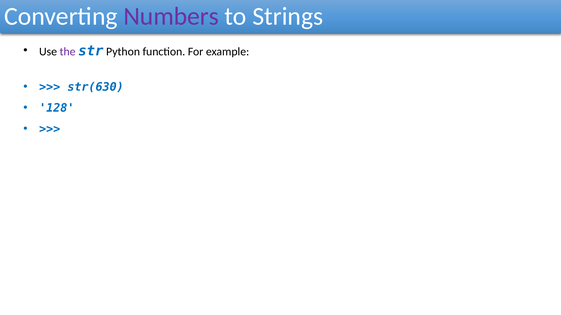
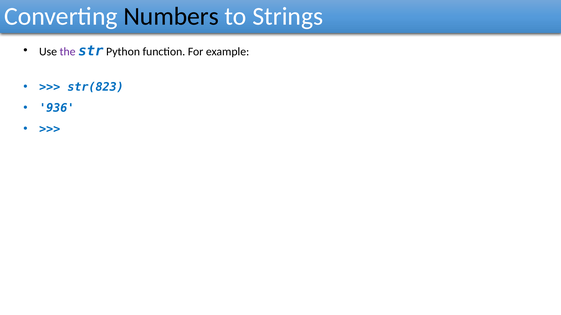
Numbers colour: purple -> black
str(630: str(630 -> str(823
128: 128 -> 936
